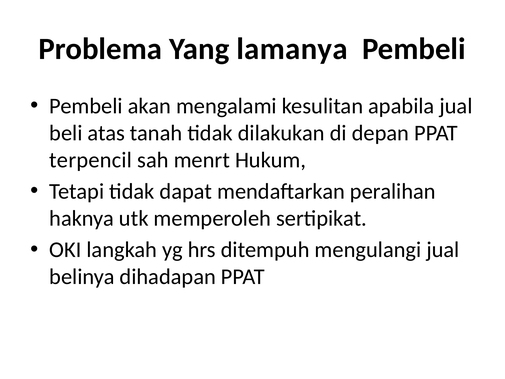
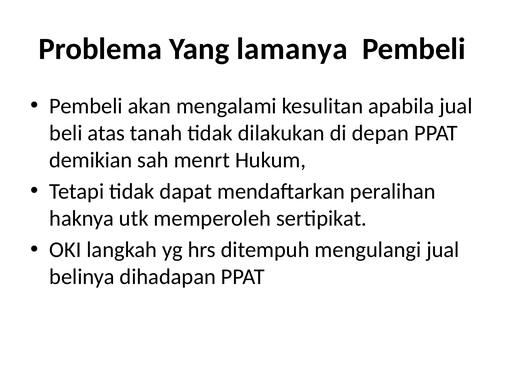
terpencil: terpencil -> demikian
